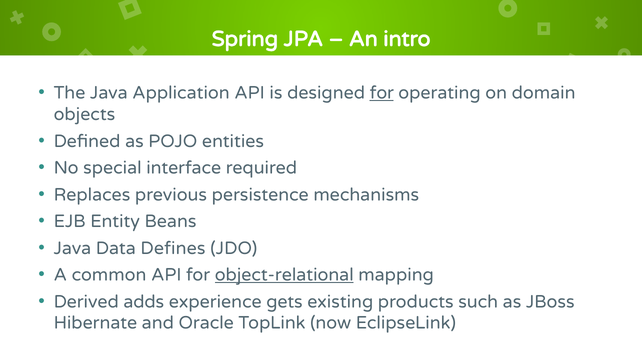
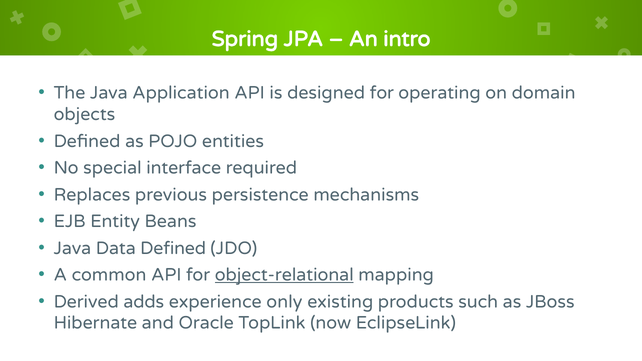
for at (382, 93) underline: present -> none
Data Defines: Defines -> Defined
gets: gets -> only
